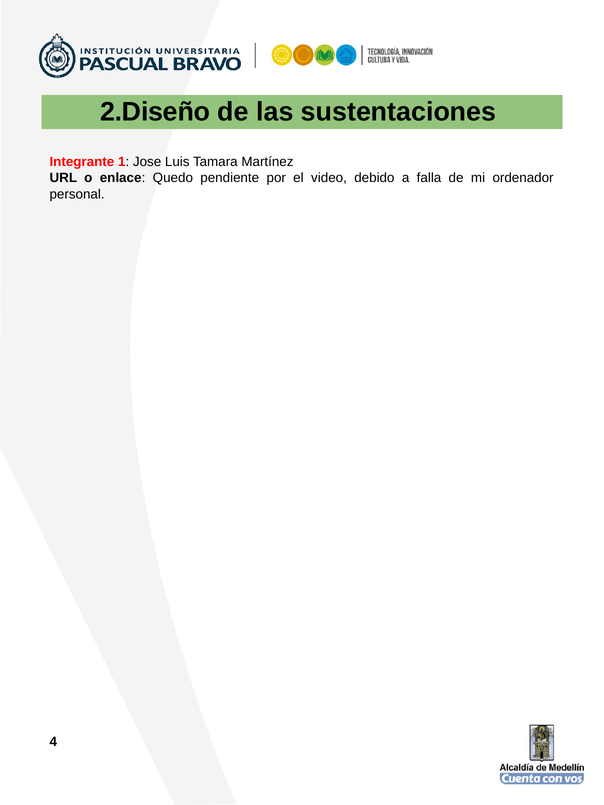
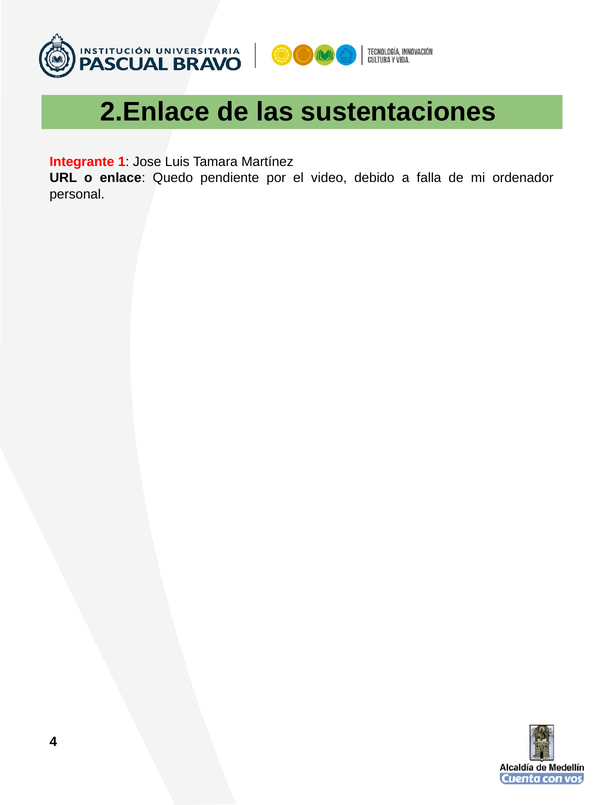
2.Diseño: 2.Diseño -> 2.Enlace
